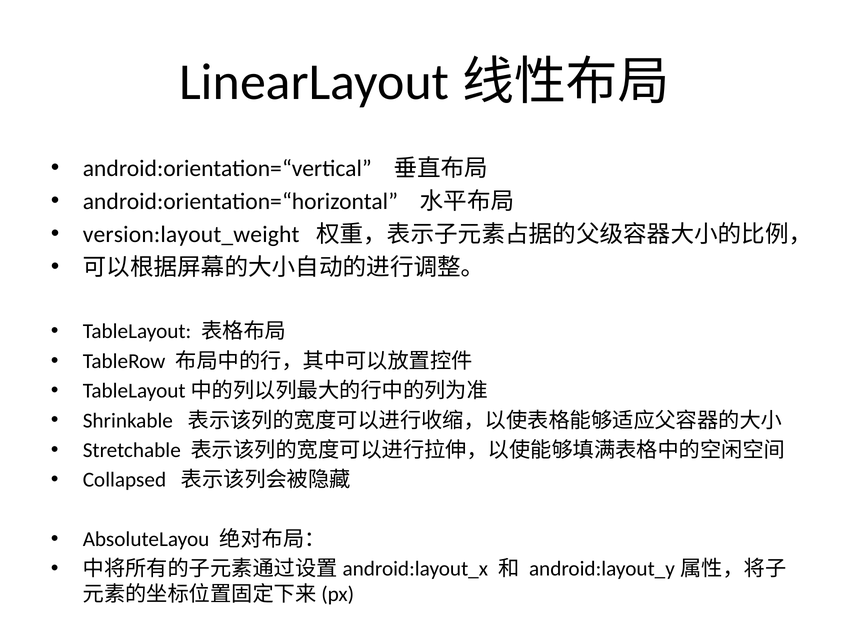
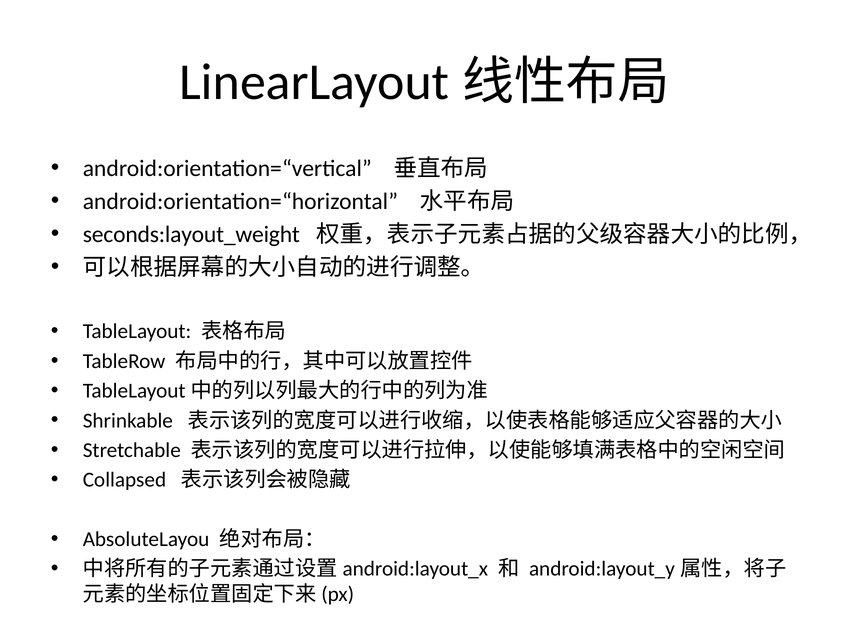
version:layout_weight: version:layout_weight -> seconds:layout_weight
